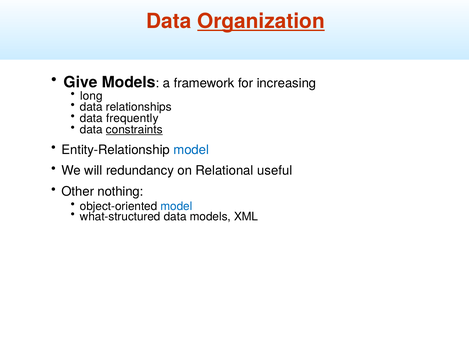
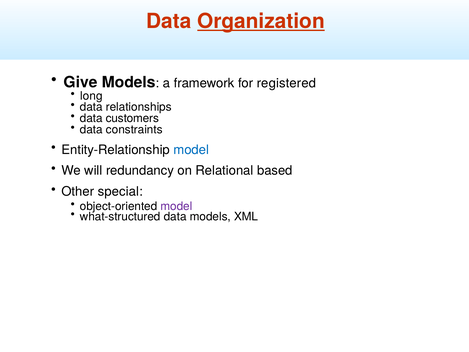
increasing: increasing -> registered
frequently: frequently -> customers
constraints underline: present -> none
useful: useful -> based
nothing: nothing -> special
model at (176, 206) colour: blue -> purple
